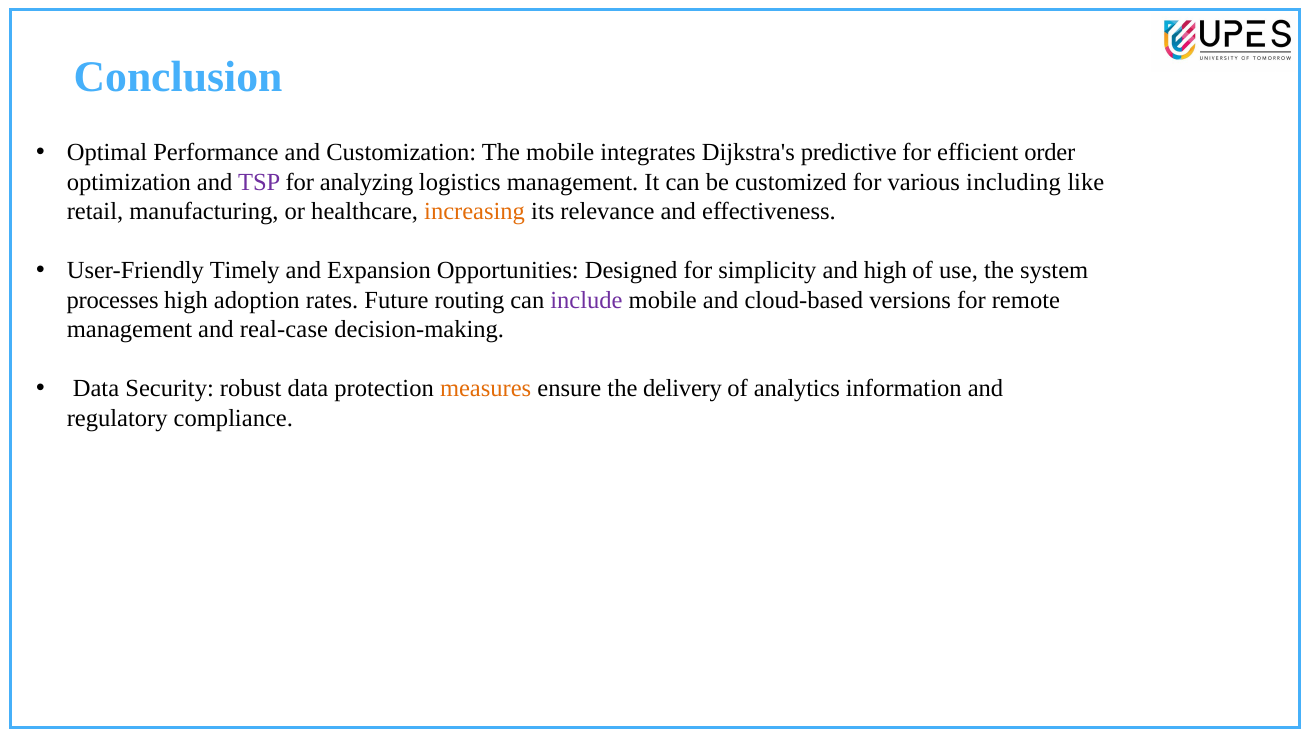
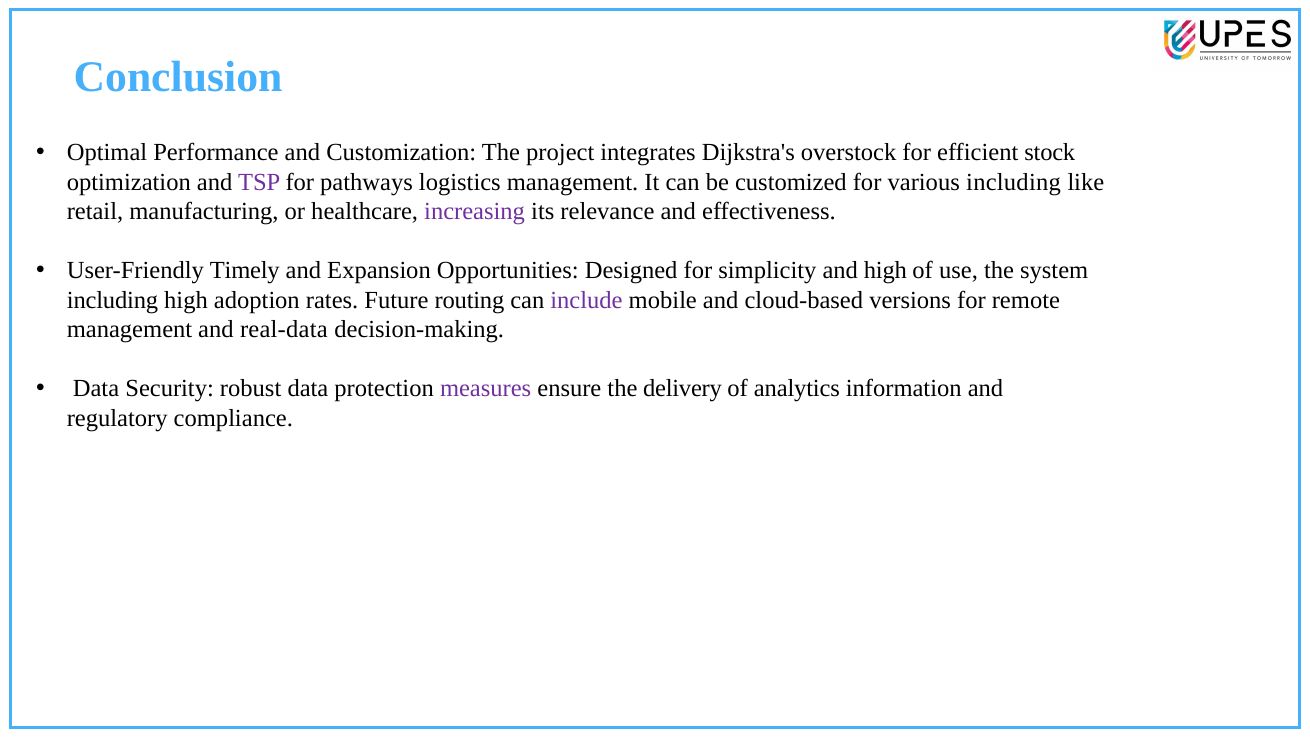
The mobile: mobile -> project
predictive: predictive -> overstock
order: order -> stock
analyzing: analyzing -> pathways
increasing colour: orange -> purple
processes at (113, 300): processes -> including
real-case: real-case -> real-data
measures colour: orange -> purple
